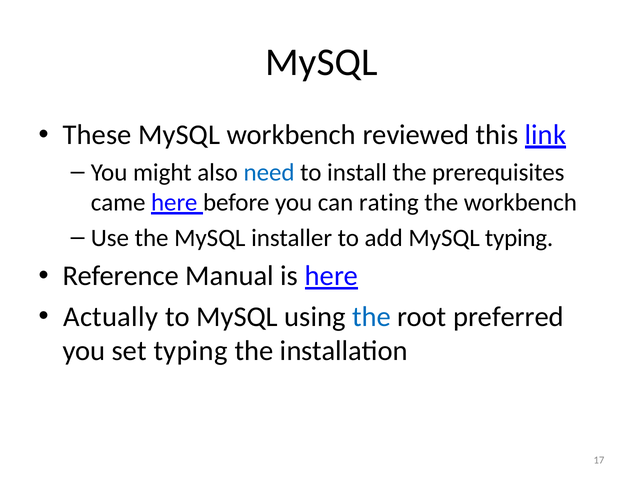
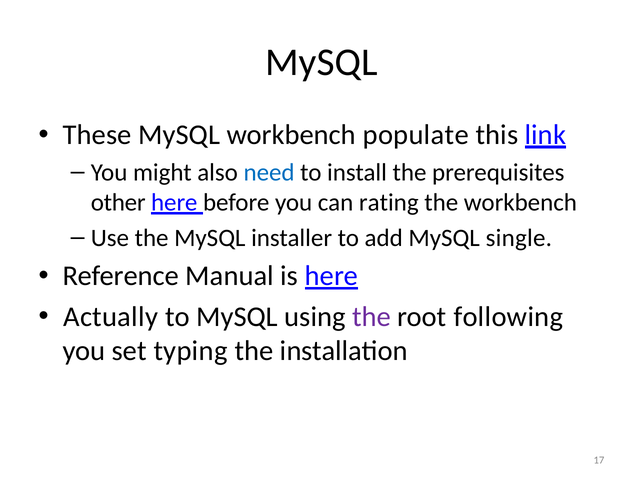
reviewed: reviewed -> populate
came: came -> other
MySQL typing: typing -> single
the at (371, 317) colour: blue -> purple
preferred: preferred -> following
